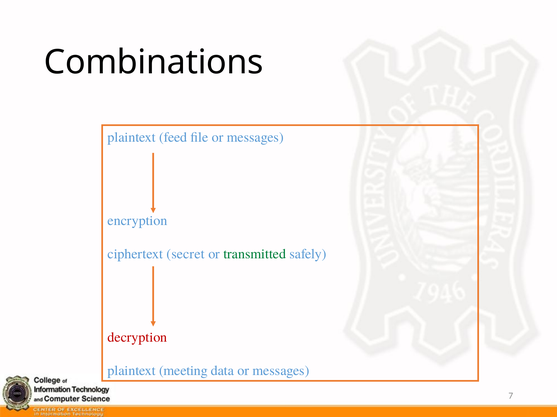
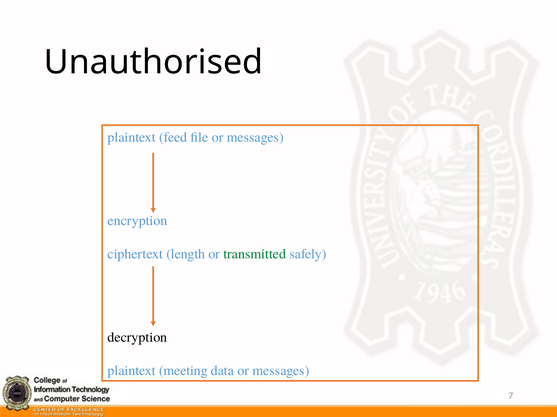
Combinations: Combinations -> Unauthorised
secret: secret -> length
decryption colour: red -> black
